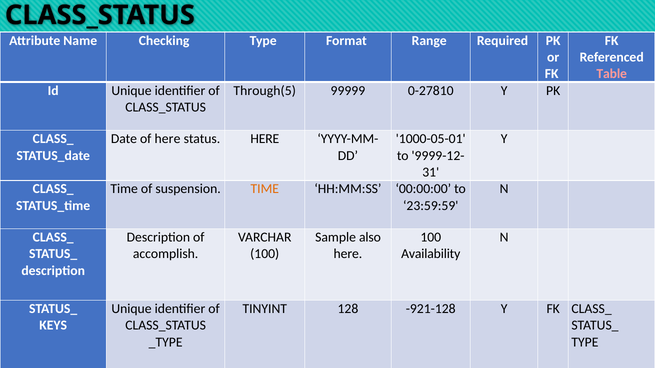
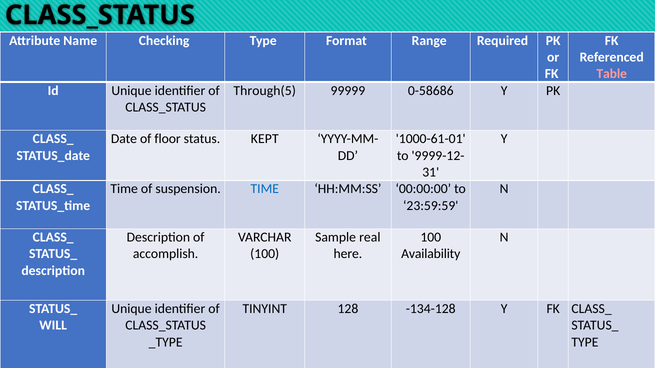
0-27810: 0-27810 -> 0-58686
of here: here -> floor
status HERE: HERE -> KEPT
1000-05-01: 1000-05-01 -> 1000-61-01
TIME at (265, 189) colour: orange -> blue
also: also -> real
-921-128: -921-128 -> -134-128
KEYS: KEYS -> WILL
